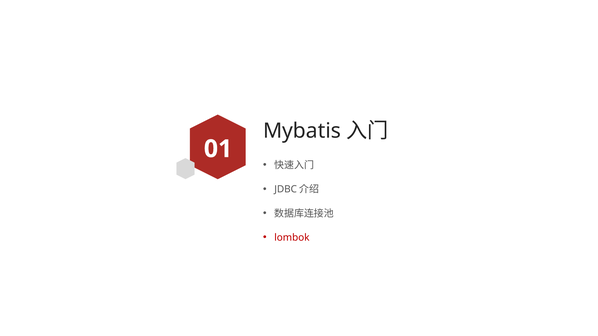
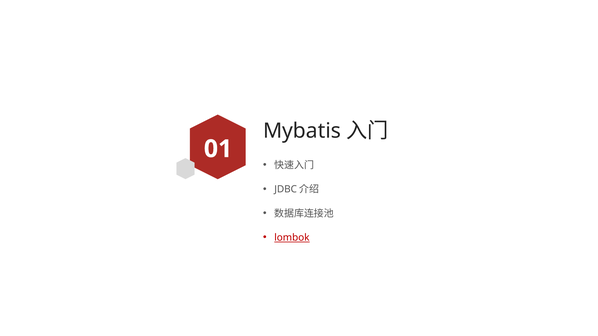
lombok underline: none -> present
